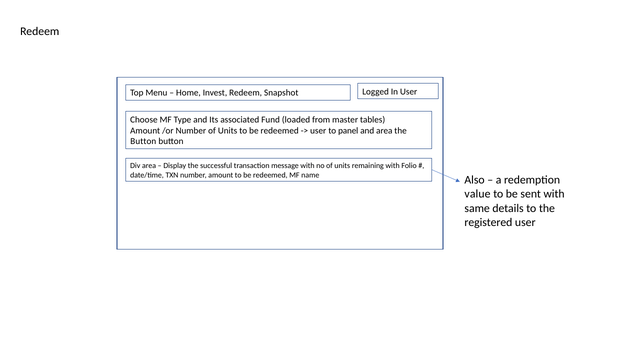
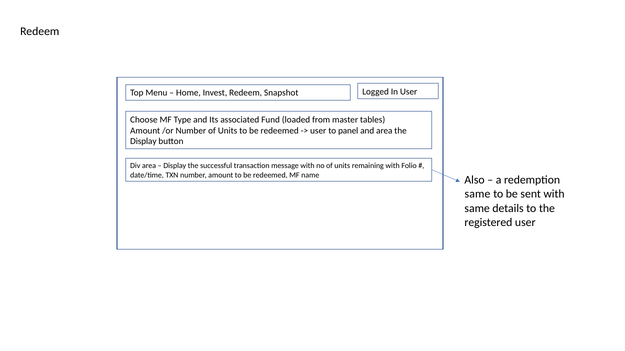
Button at (143, 142): Button -> Display
value at (477, 194): value -> same
